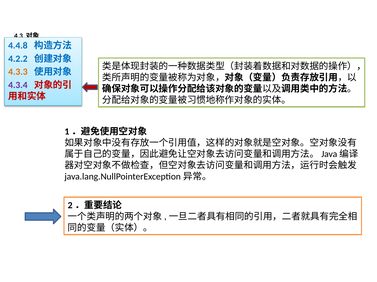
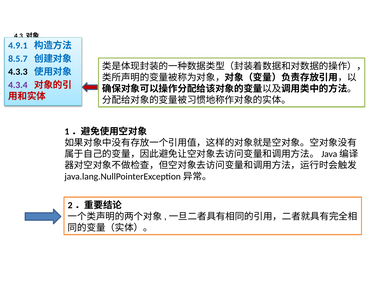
4.4.8: 4.4.8 -> 4.9.1
4.2.2: 4.2.2 -> 8.5.7
4.3.3 colour: orange -> black
